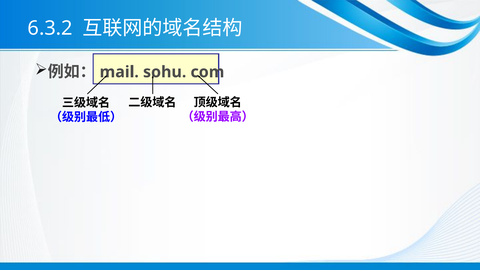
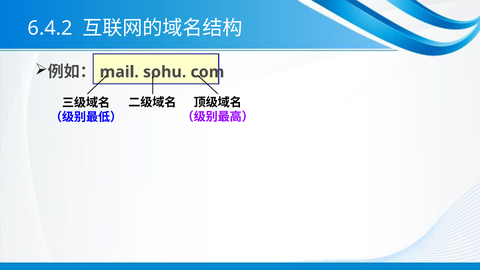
6.3.2: 6.3.2 -> 6.4.2
